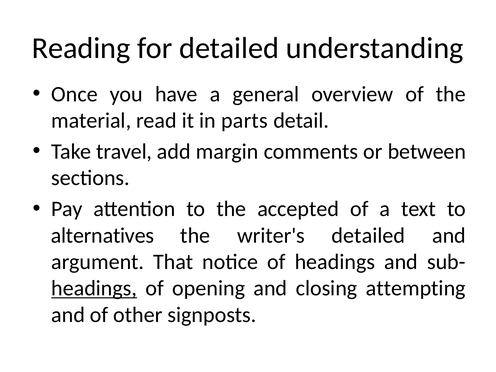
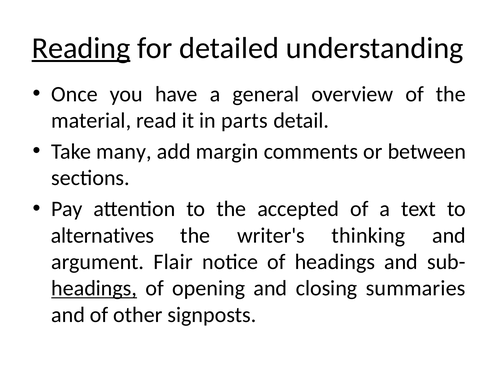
Reading underline: none -> present
travel: travel -> many
writer's detailed: detailed -> thinking
That: That -> Flair
attempting: attempting -> summaries
